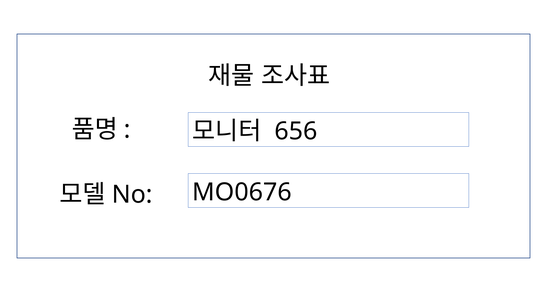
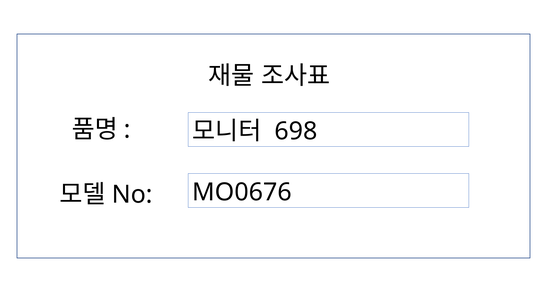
656: 656 -> 698
